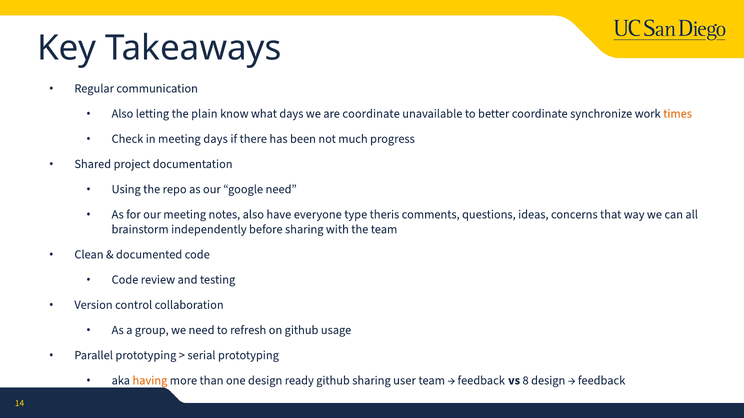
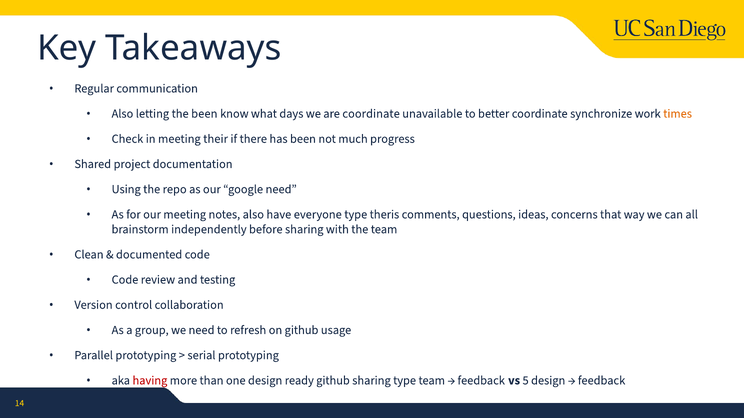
the plain: plain -> been
meeting days: days -> their
having colour: orange -> red
sharing user: user -> type
8: 8 -> 5
